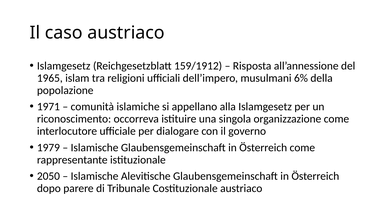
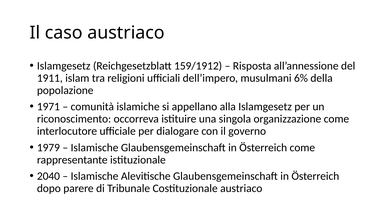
1965: 1965 -> 1911
2050: 2050 -> 2040
